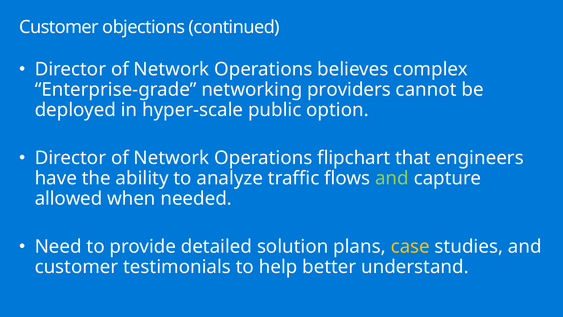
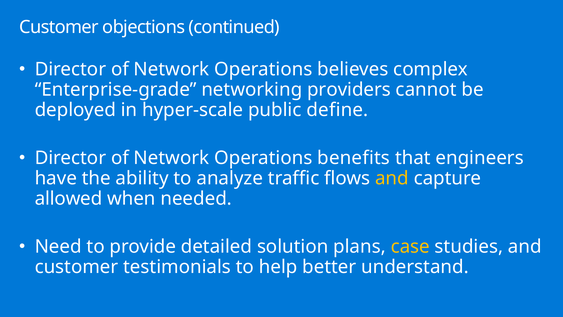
option: option -> define
flipchart: flipchart -> benefits
and at (392, 178) colour: light green -> yellow
